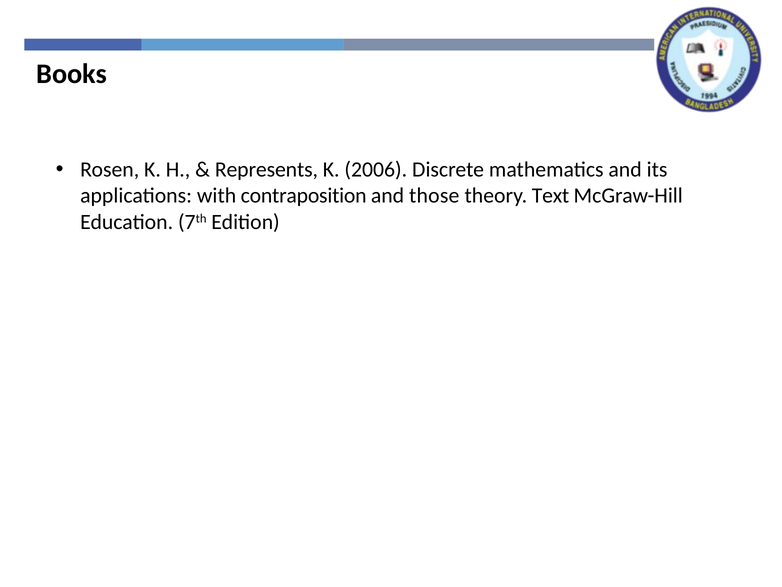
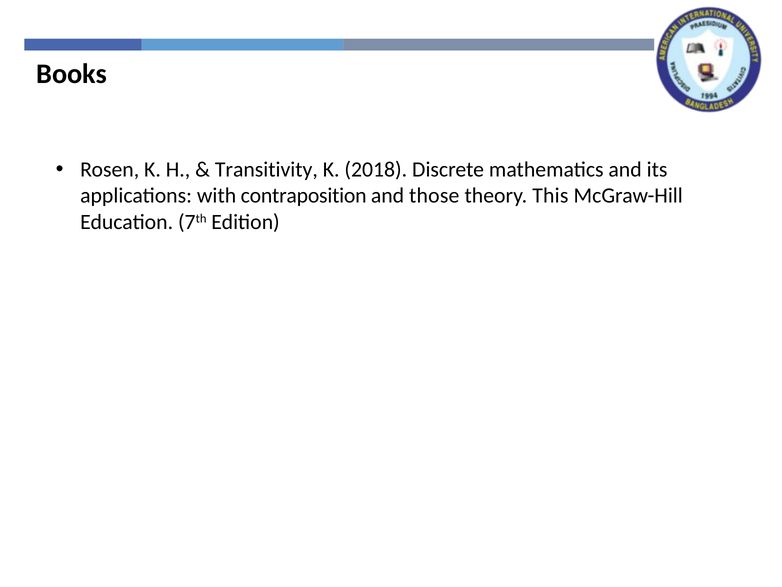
Represents: Represents -> Transitivity
2006: 2006 -> 2018
Text: Text -> This
